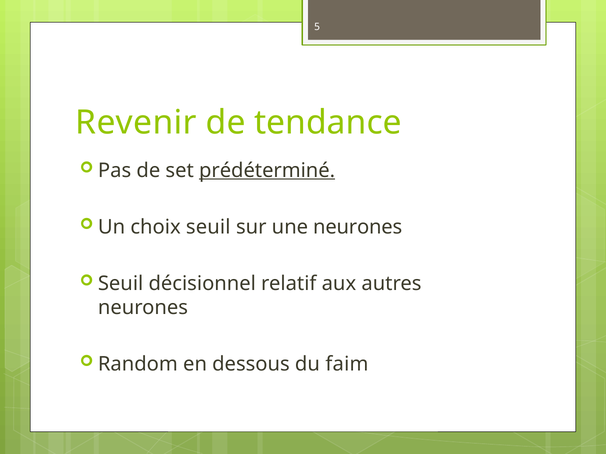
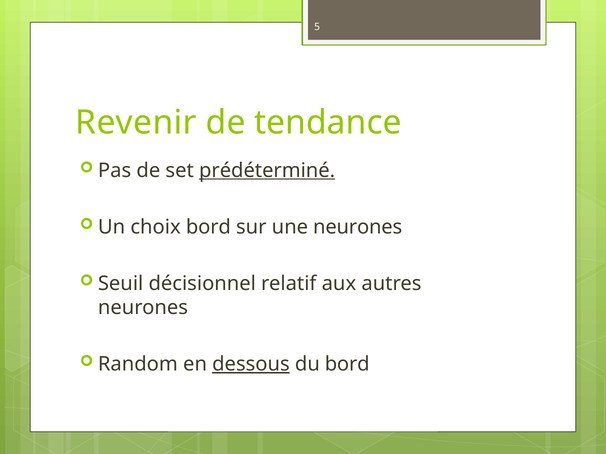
choix seuil: seuil -> bord
dessous underline: none -> present
du faim: faim -> bord
